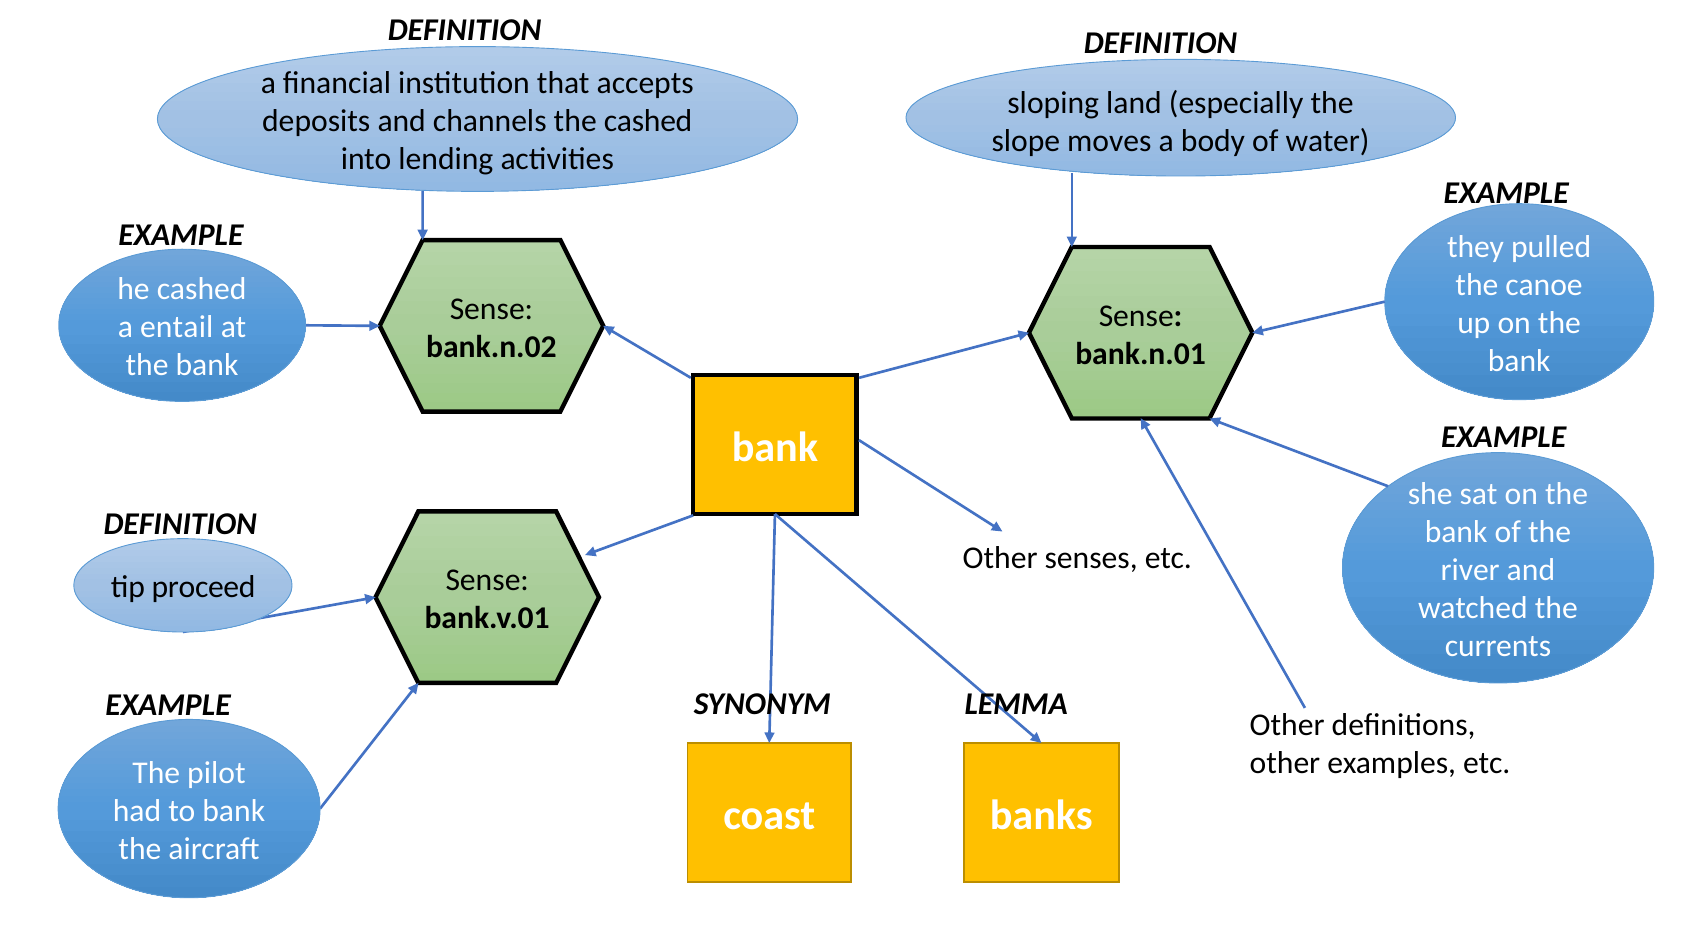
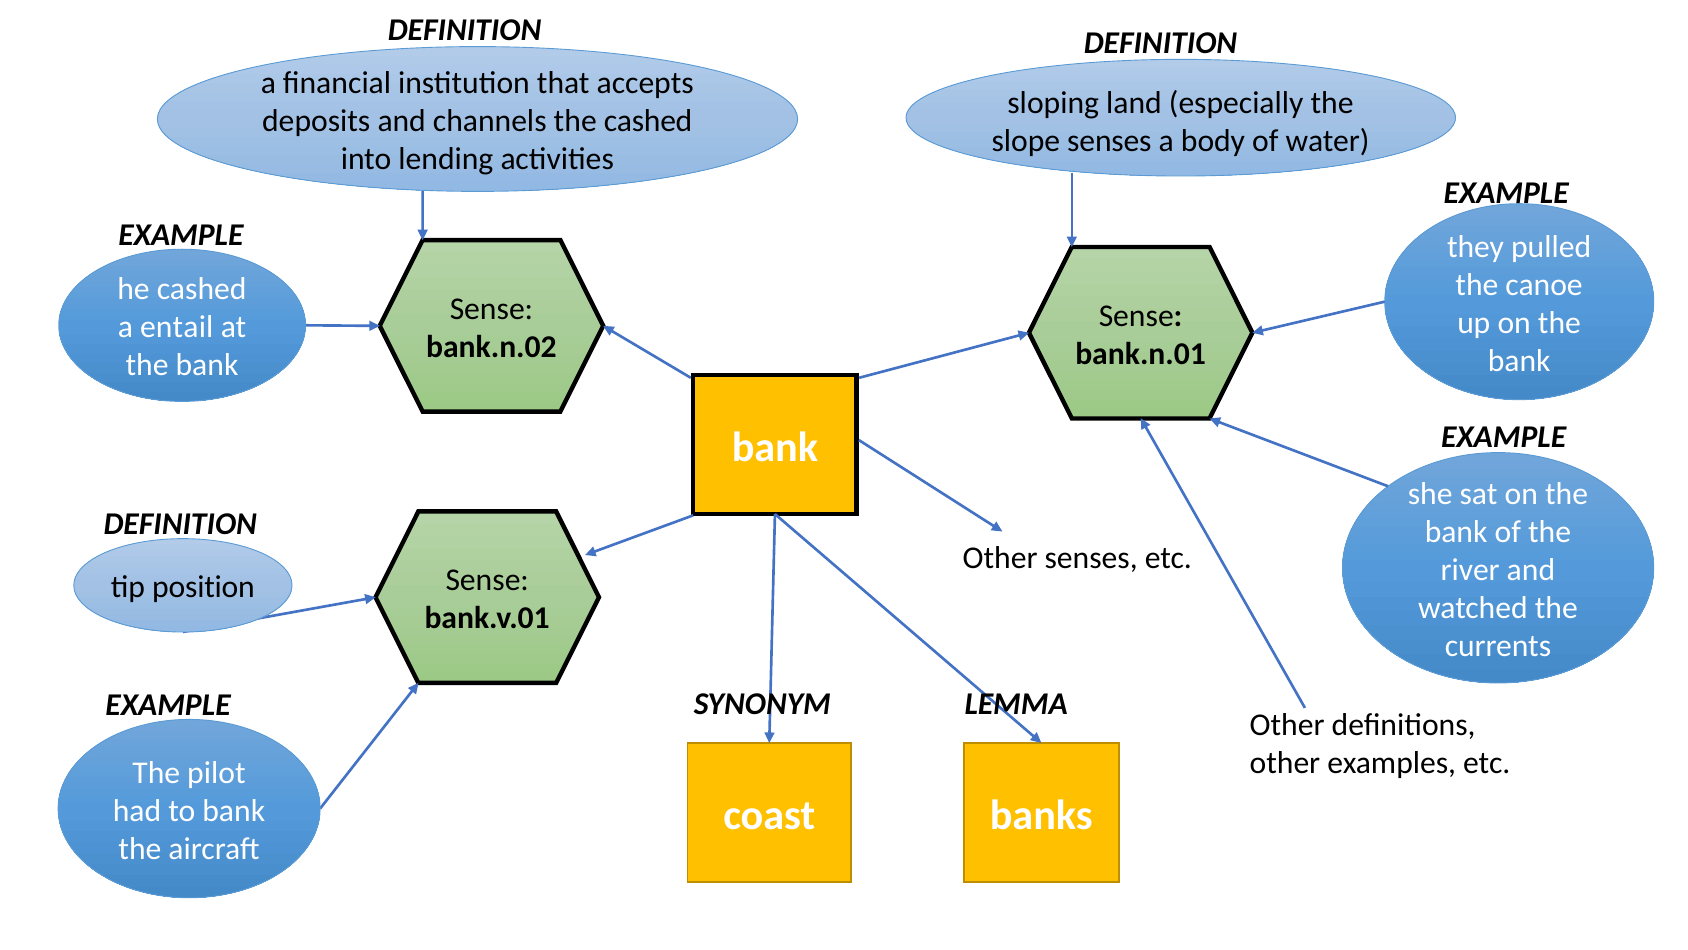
slope moves: moves -> senses
proceed: proceed -> position
